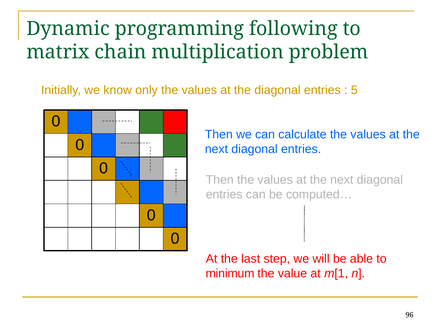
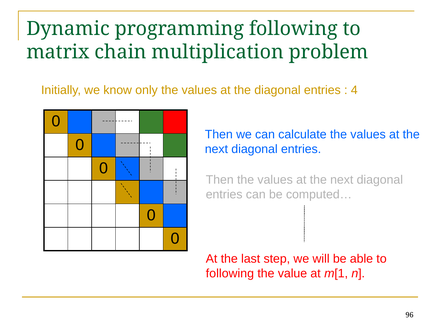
5: 5 -> 4
minimum at (230, 274): minimum -> following
